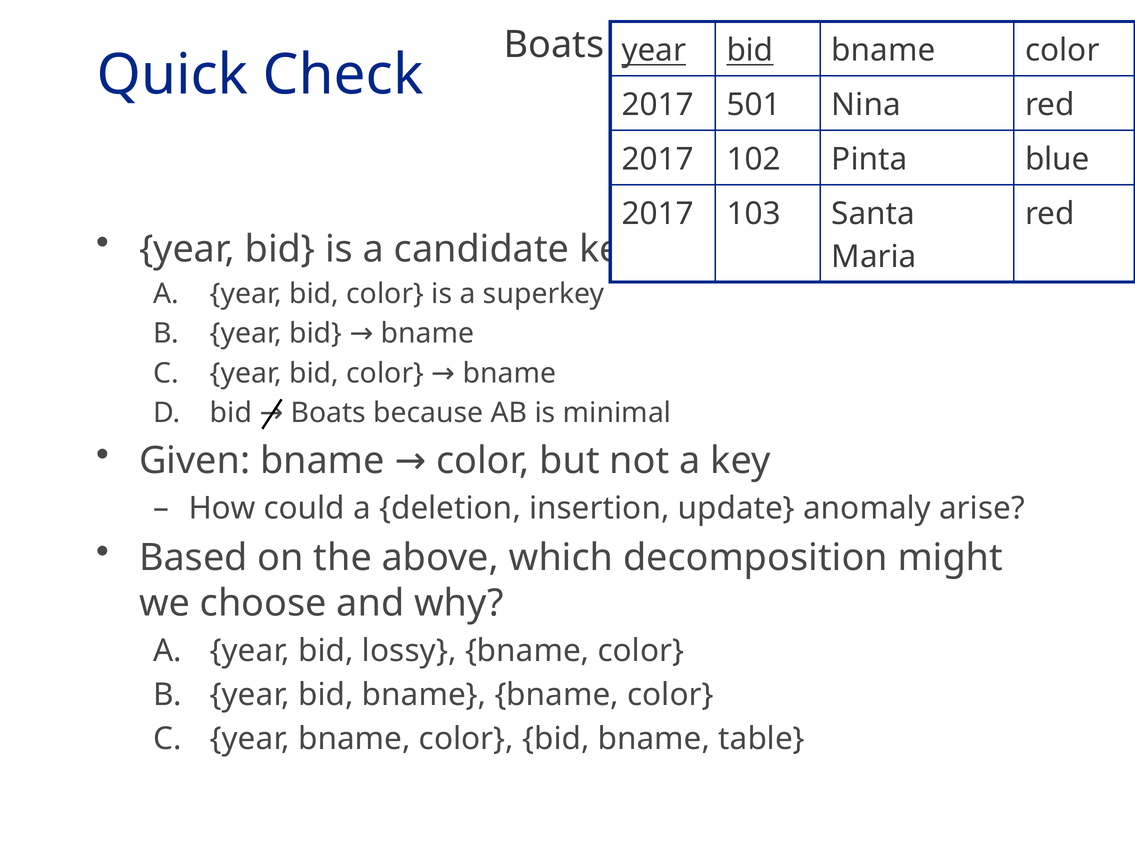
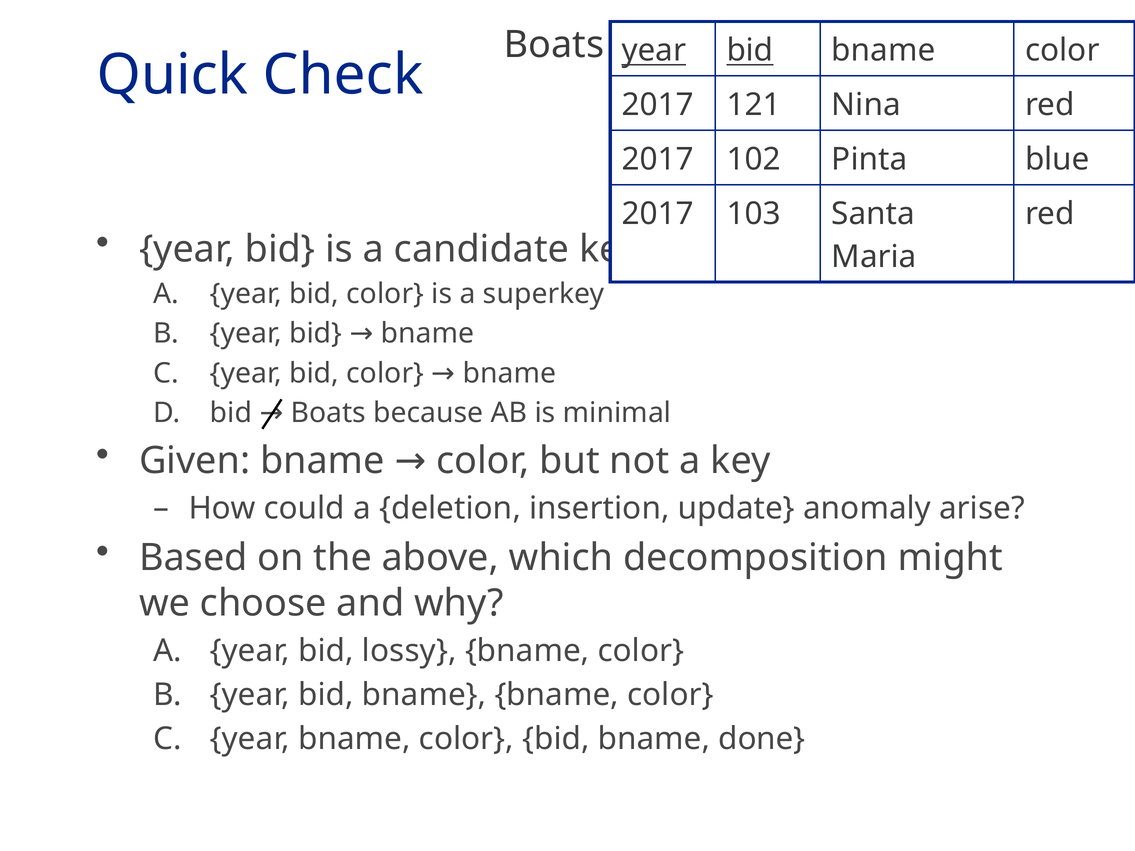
501: 501 -> 121
table: table -> done
